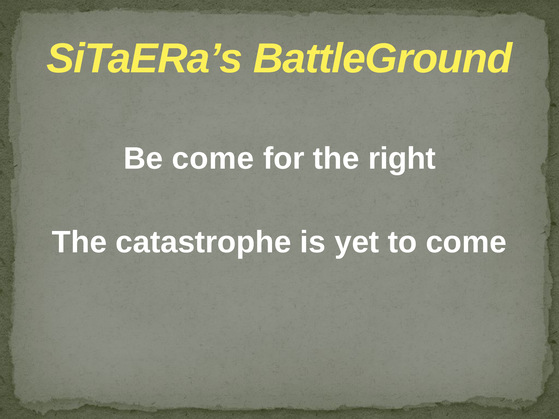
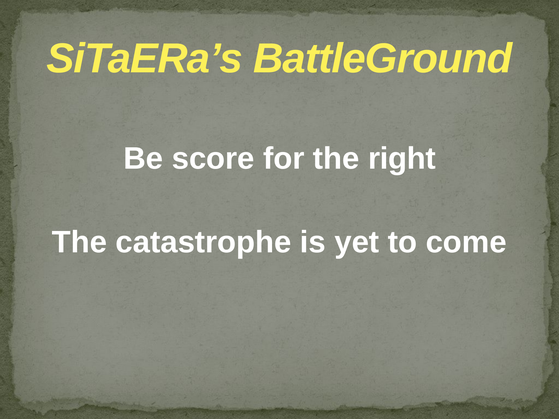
Be come: come -> score
